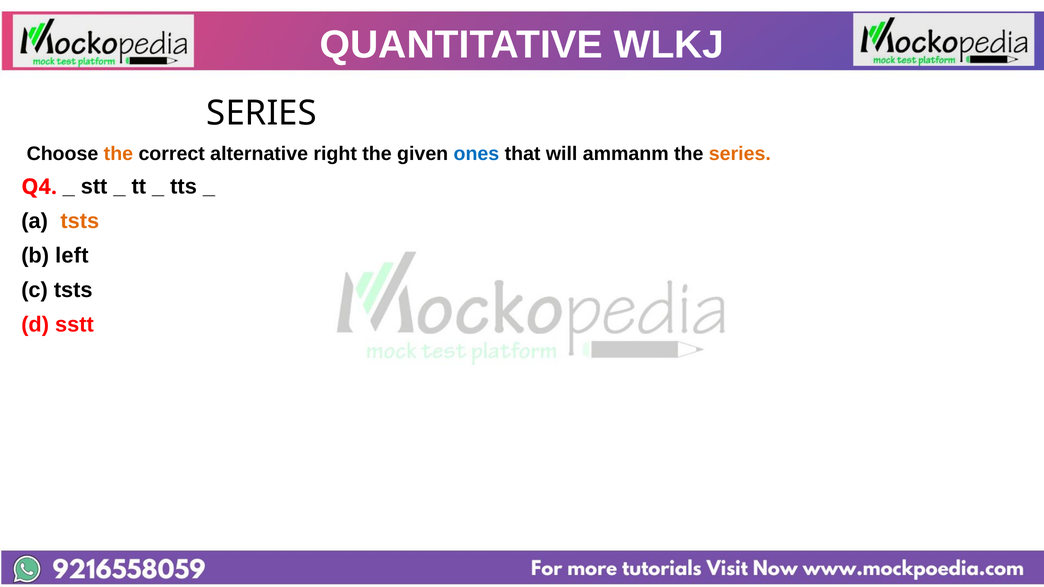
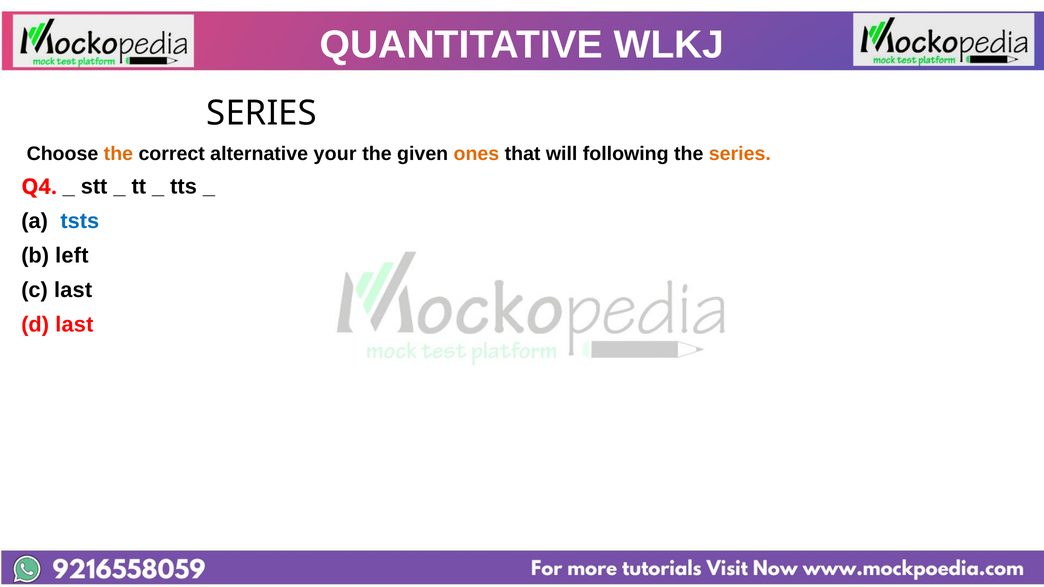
right: right -> your
ones colour: blue -> orange
ammanm: ammanm -> following
tsts at (80, 221) colour: orange -> blue
c tsts: tsts -> last
d sstt: sstt -> last
